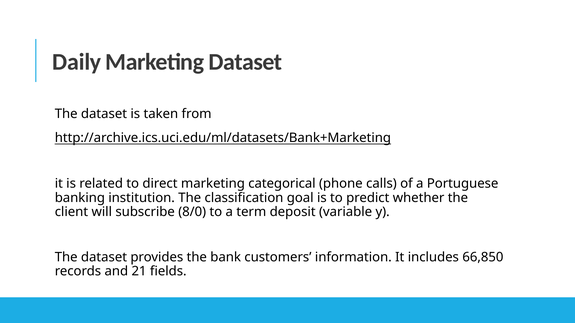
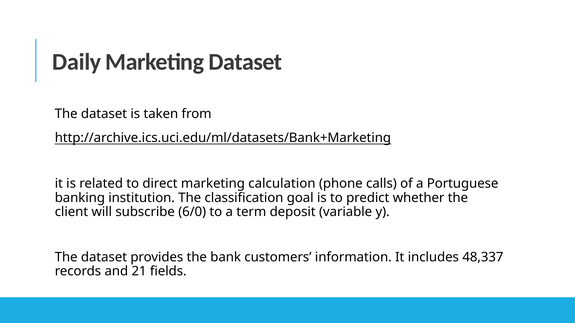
categorical: categorical -> calculation
8/0: 8/0 -> 6/0
66,850: 66,850 -> 48,337
